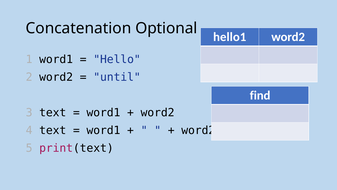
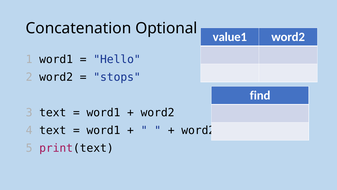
hello1: hello1 -> value1
until: until -> stops
